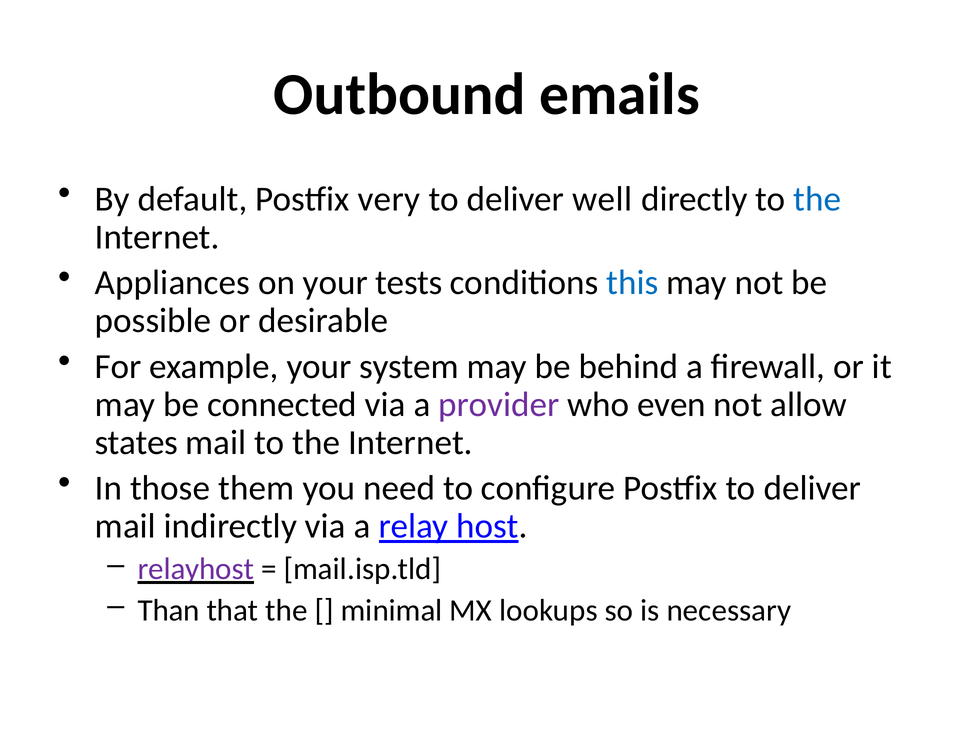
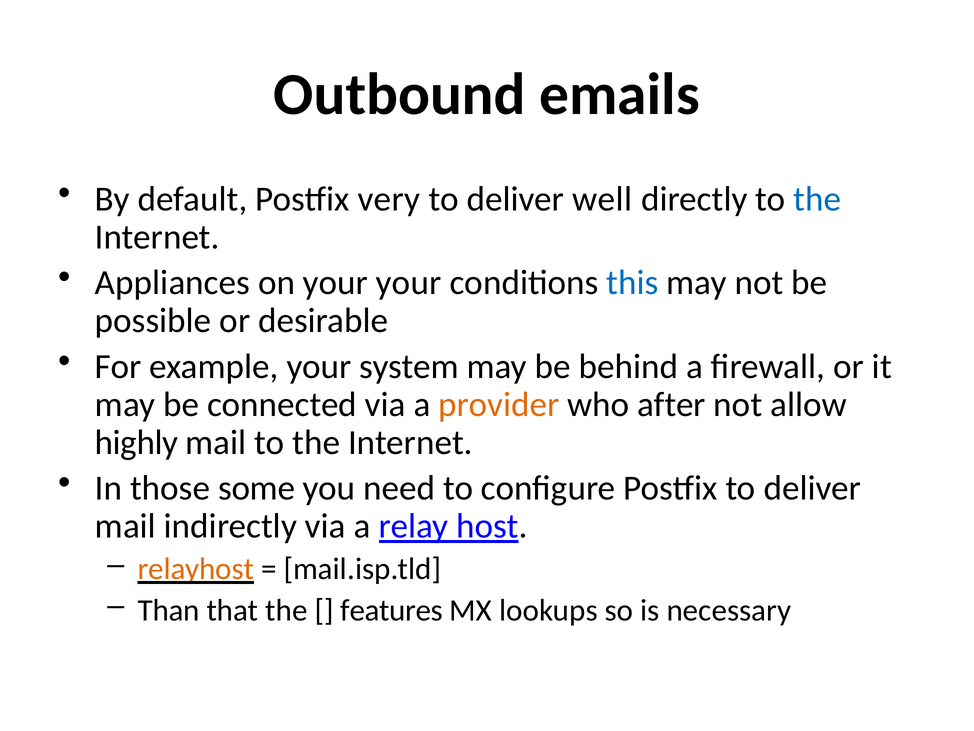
your tests: tests -> your
provider colour: purple -> orange
even: even -> after
states: states -> highly
them: them -> some
relayhost colour: purple -> orange
minimal: minimal -> features
